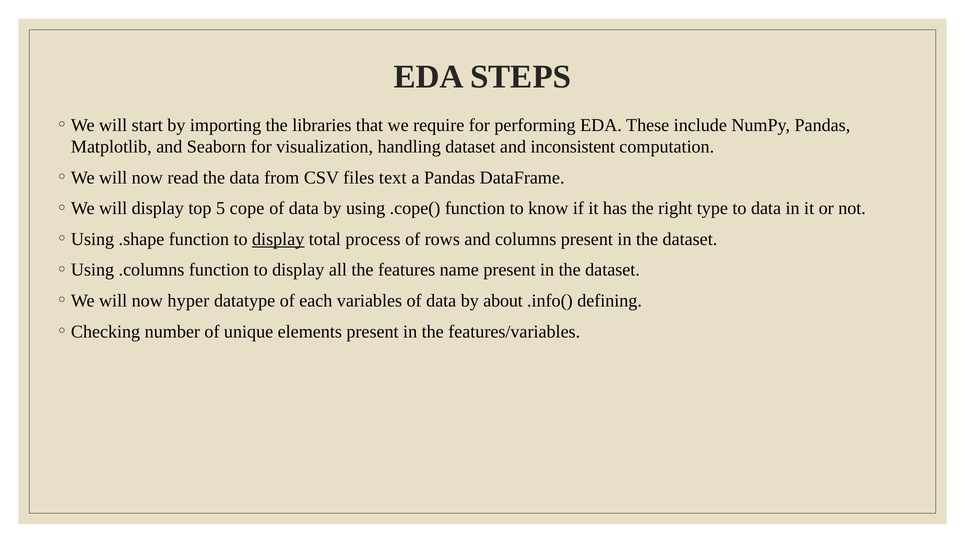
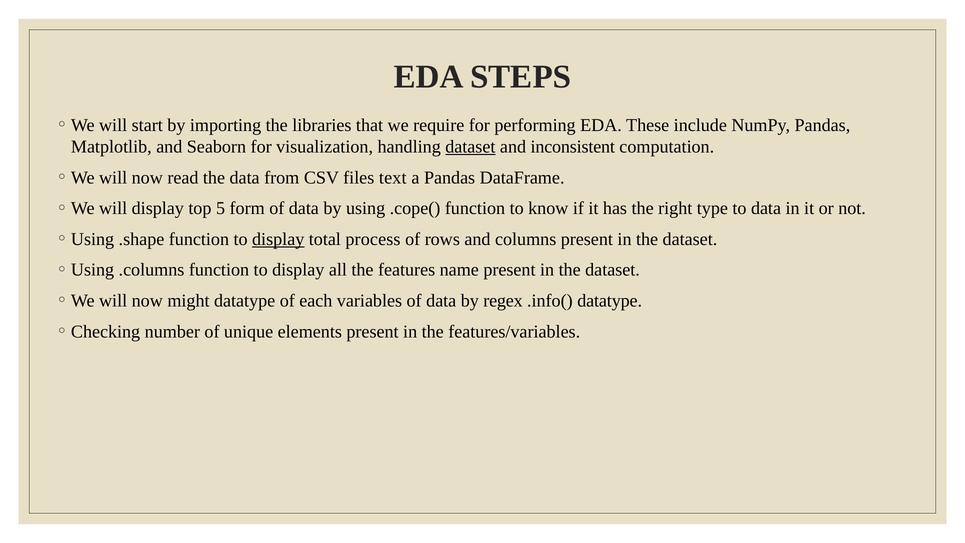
dataset at (470, 147) underline: none -> present
cope: cope -> form
hyper: hyper -> might
about: about -> regex
.info( defining: defining -> datatype
